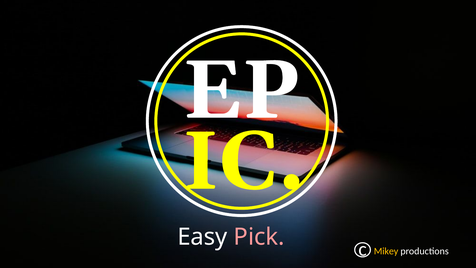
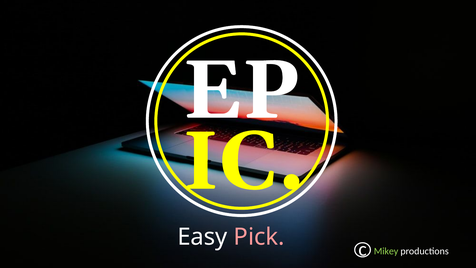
Mikey colour: yellow -> light green
